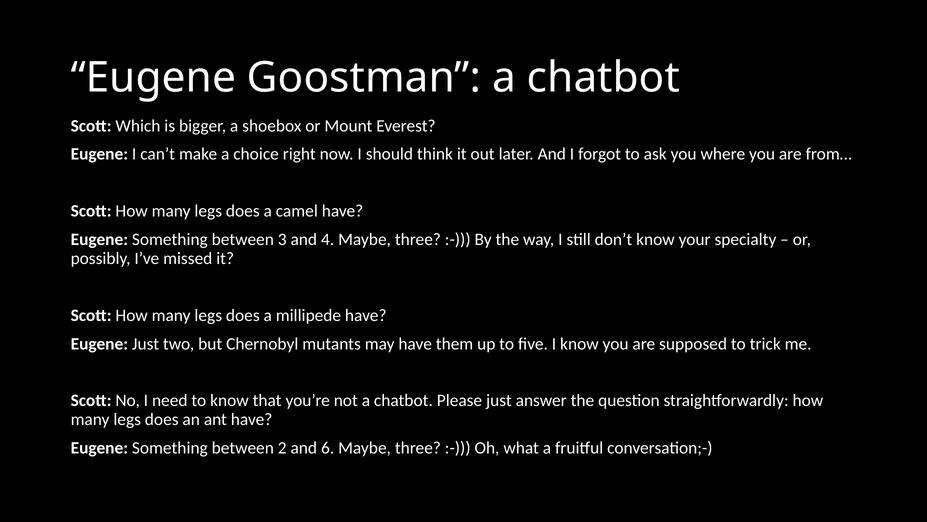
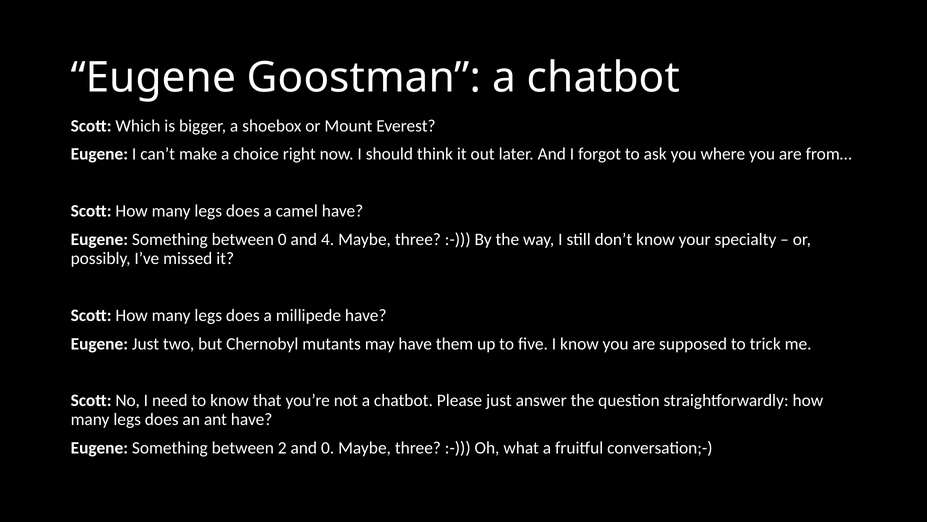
between 3: 3 -> 0
and 6: 6 -> 0
